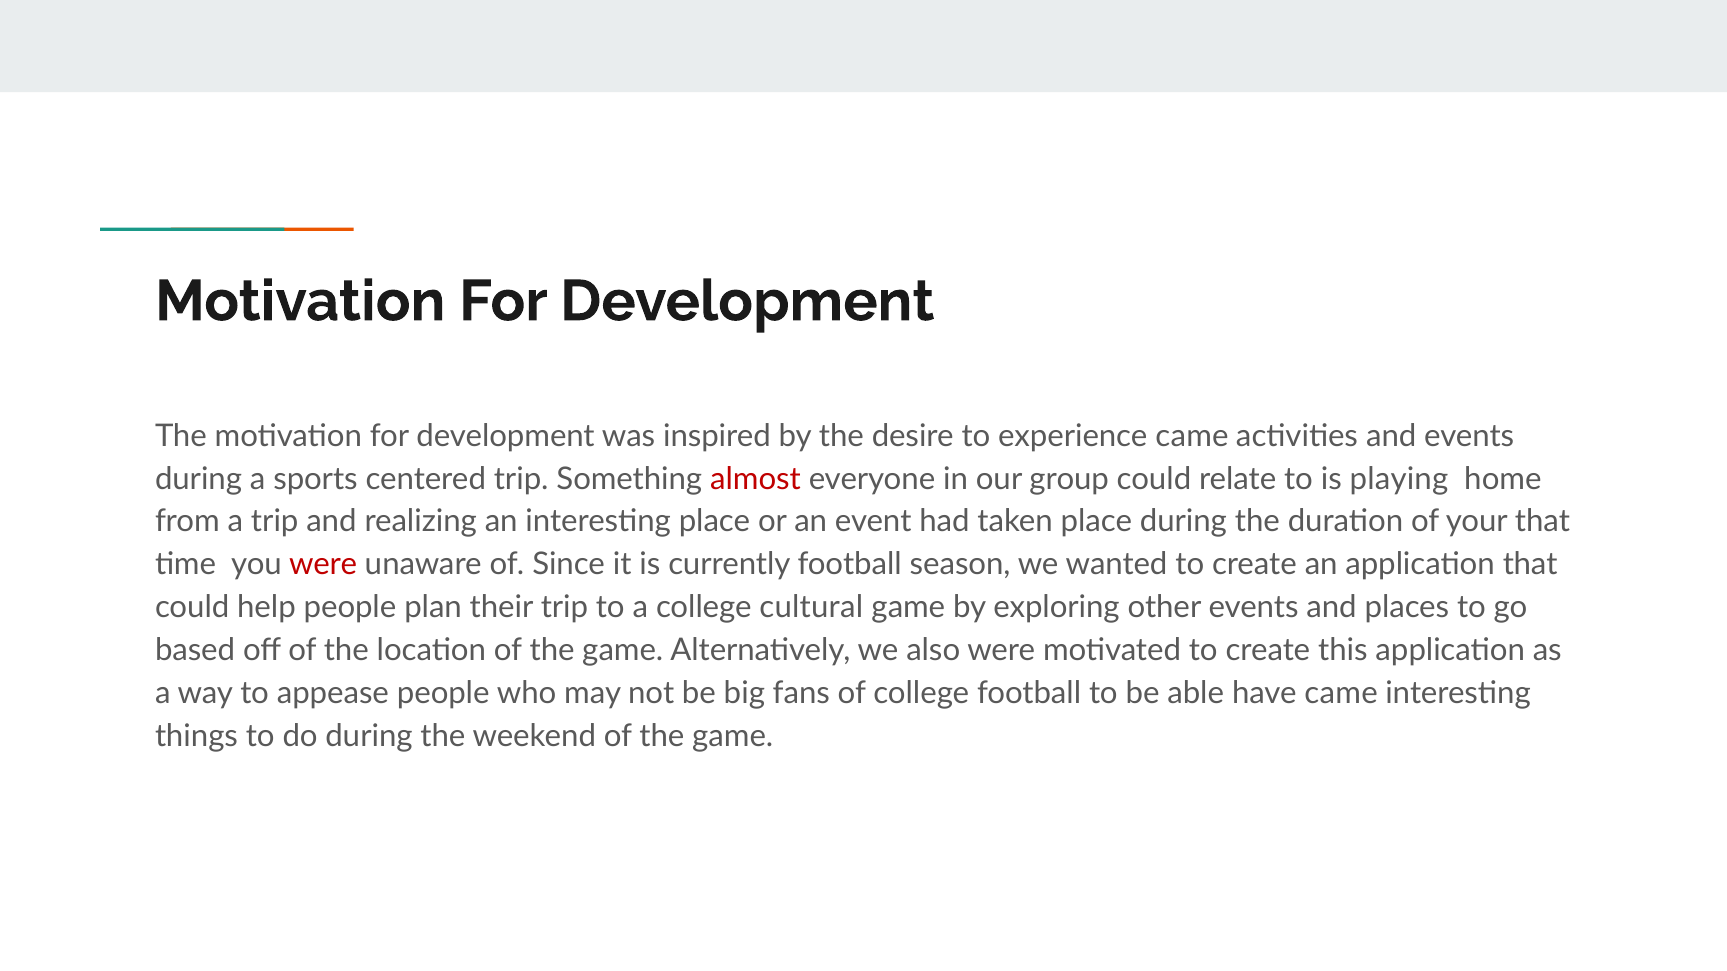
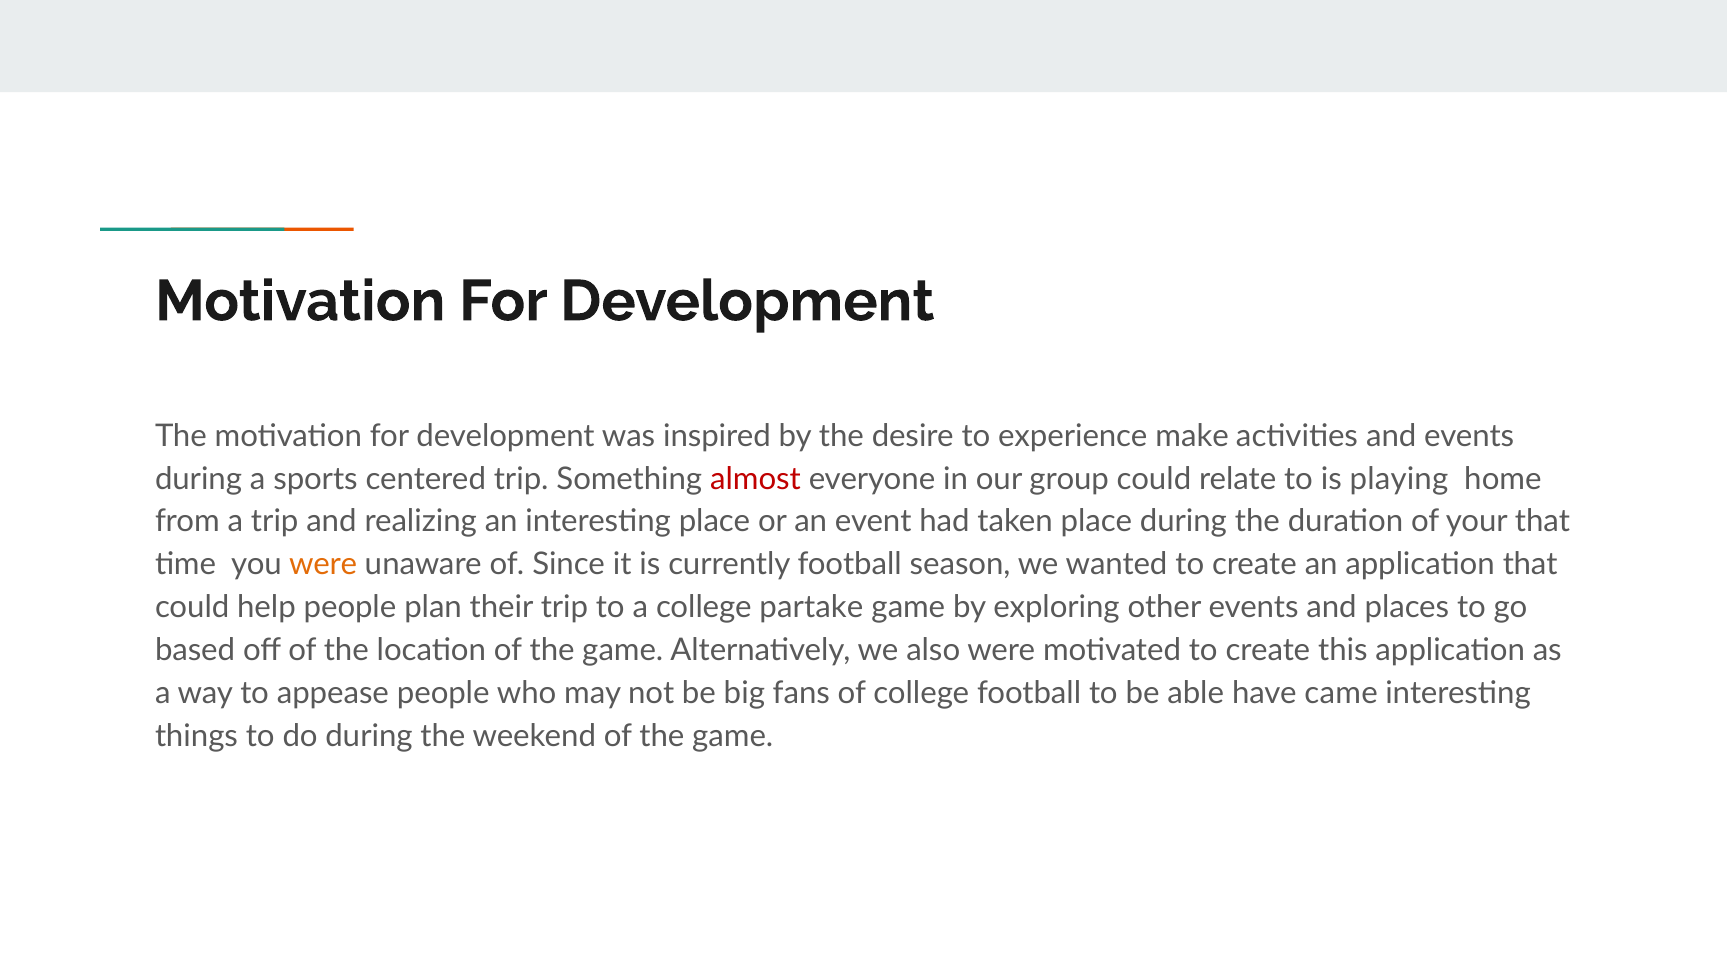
experience came: came -> make
were at (323, 565) colour: red -> orange
cultural: cultural -> partake
